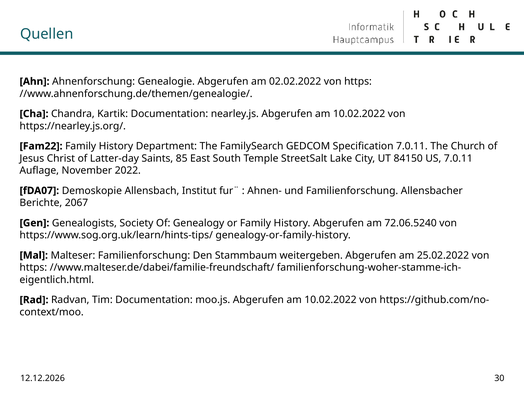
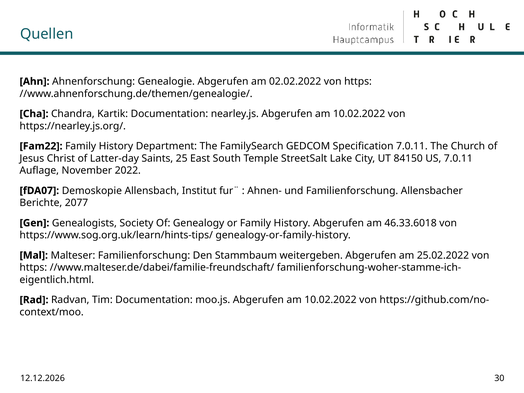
85: 85 -> 25
2067: 2067 -> 2077
72.06.5240: 72.06.5240 -> 46.33.6018
